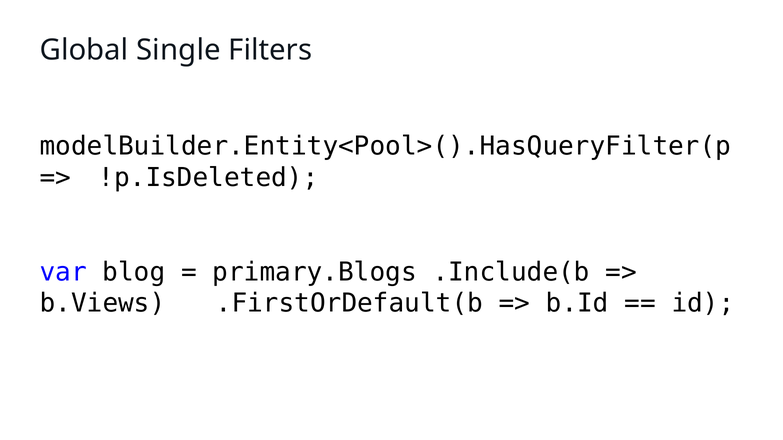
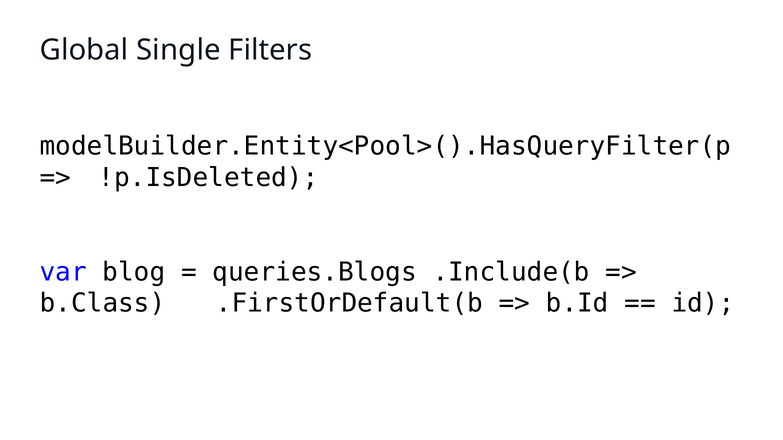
primary.Blogs: primary.Blogs -> queries.Blogs
b.Views: b.Views -> b.Class
